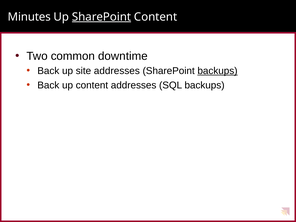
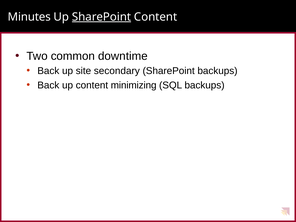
site addresses: addresses -> secondary
backups at (217, 71) underline: present -> none
content addresses: addresses -> minimizing
